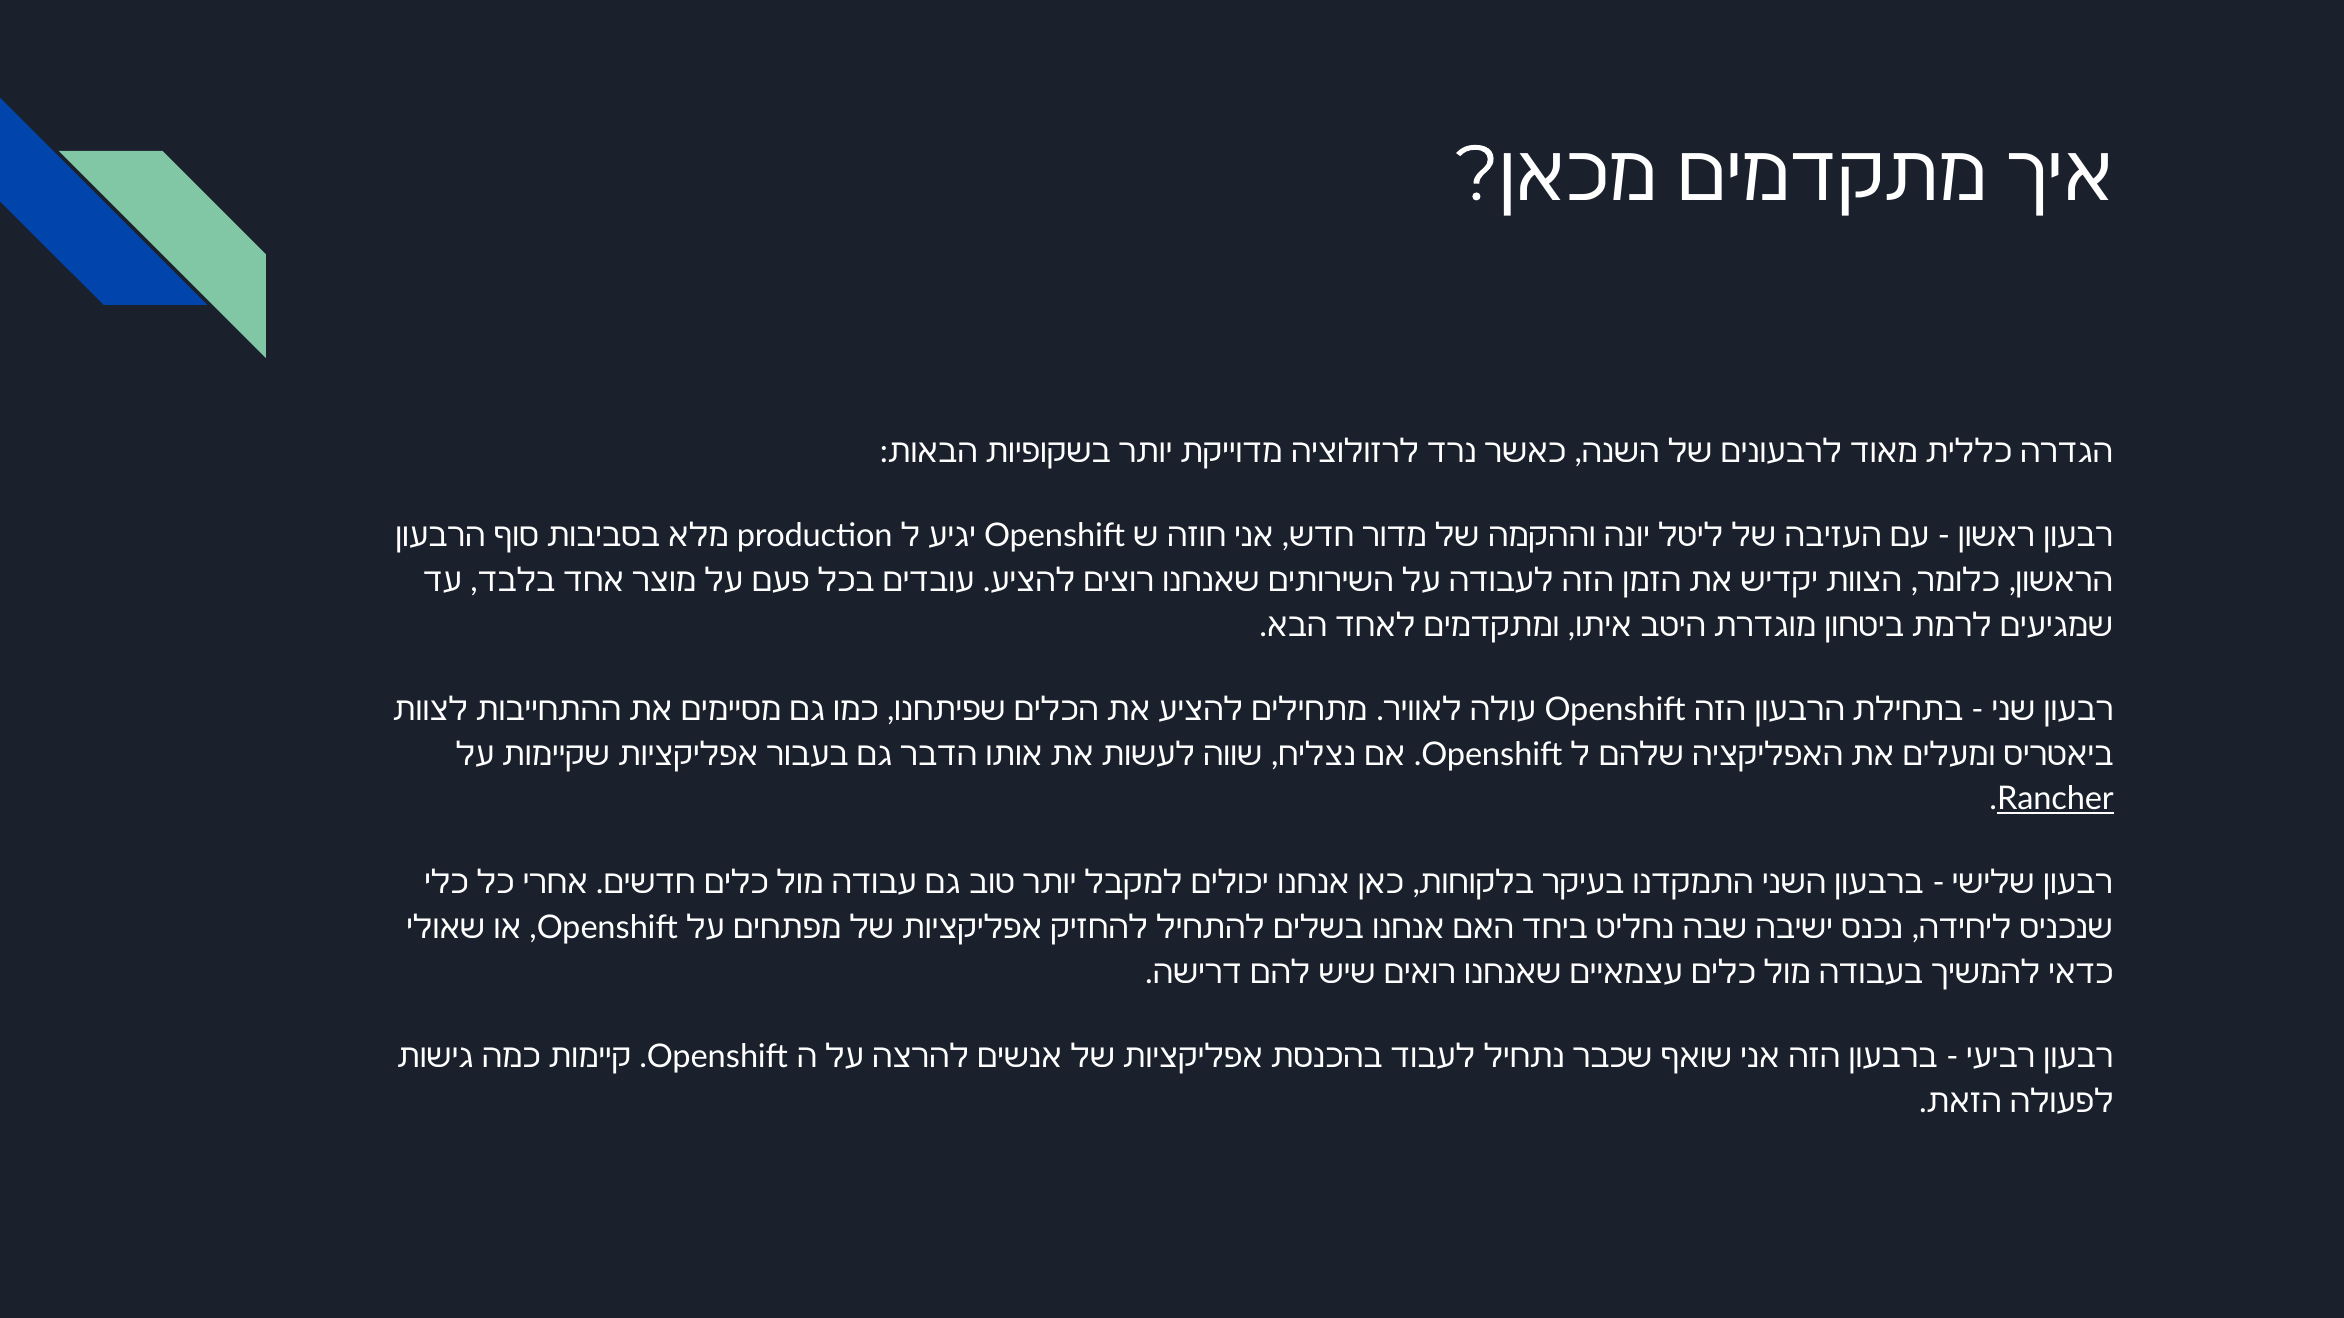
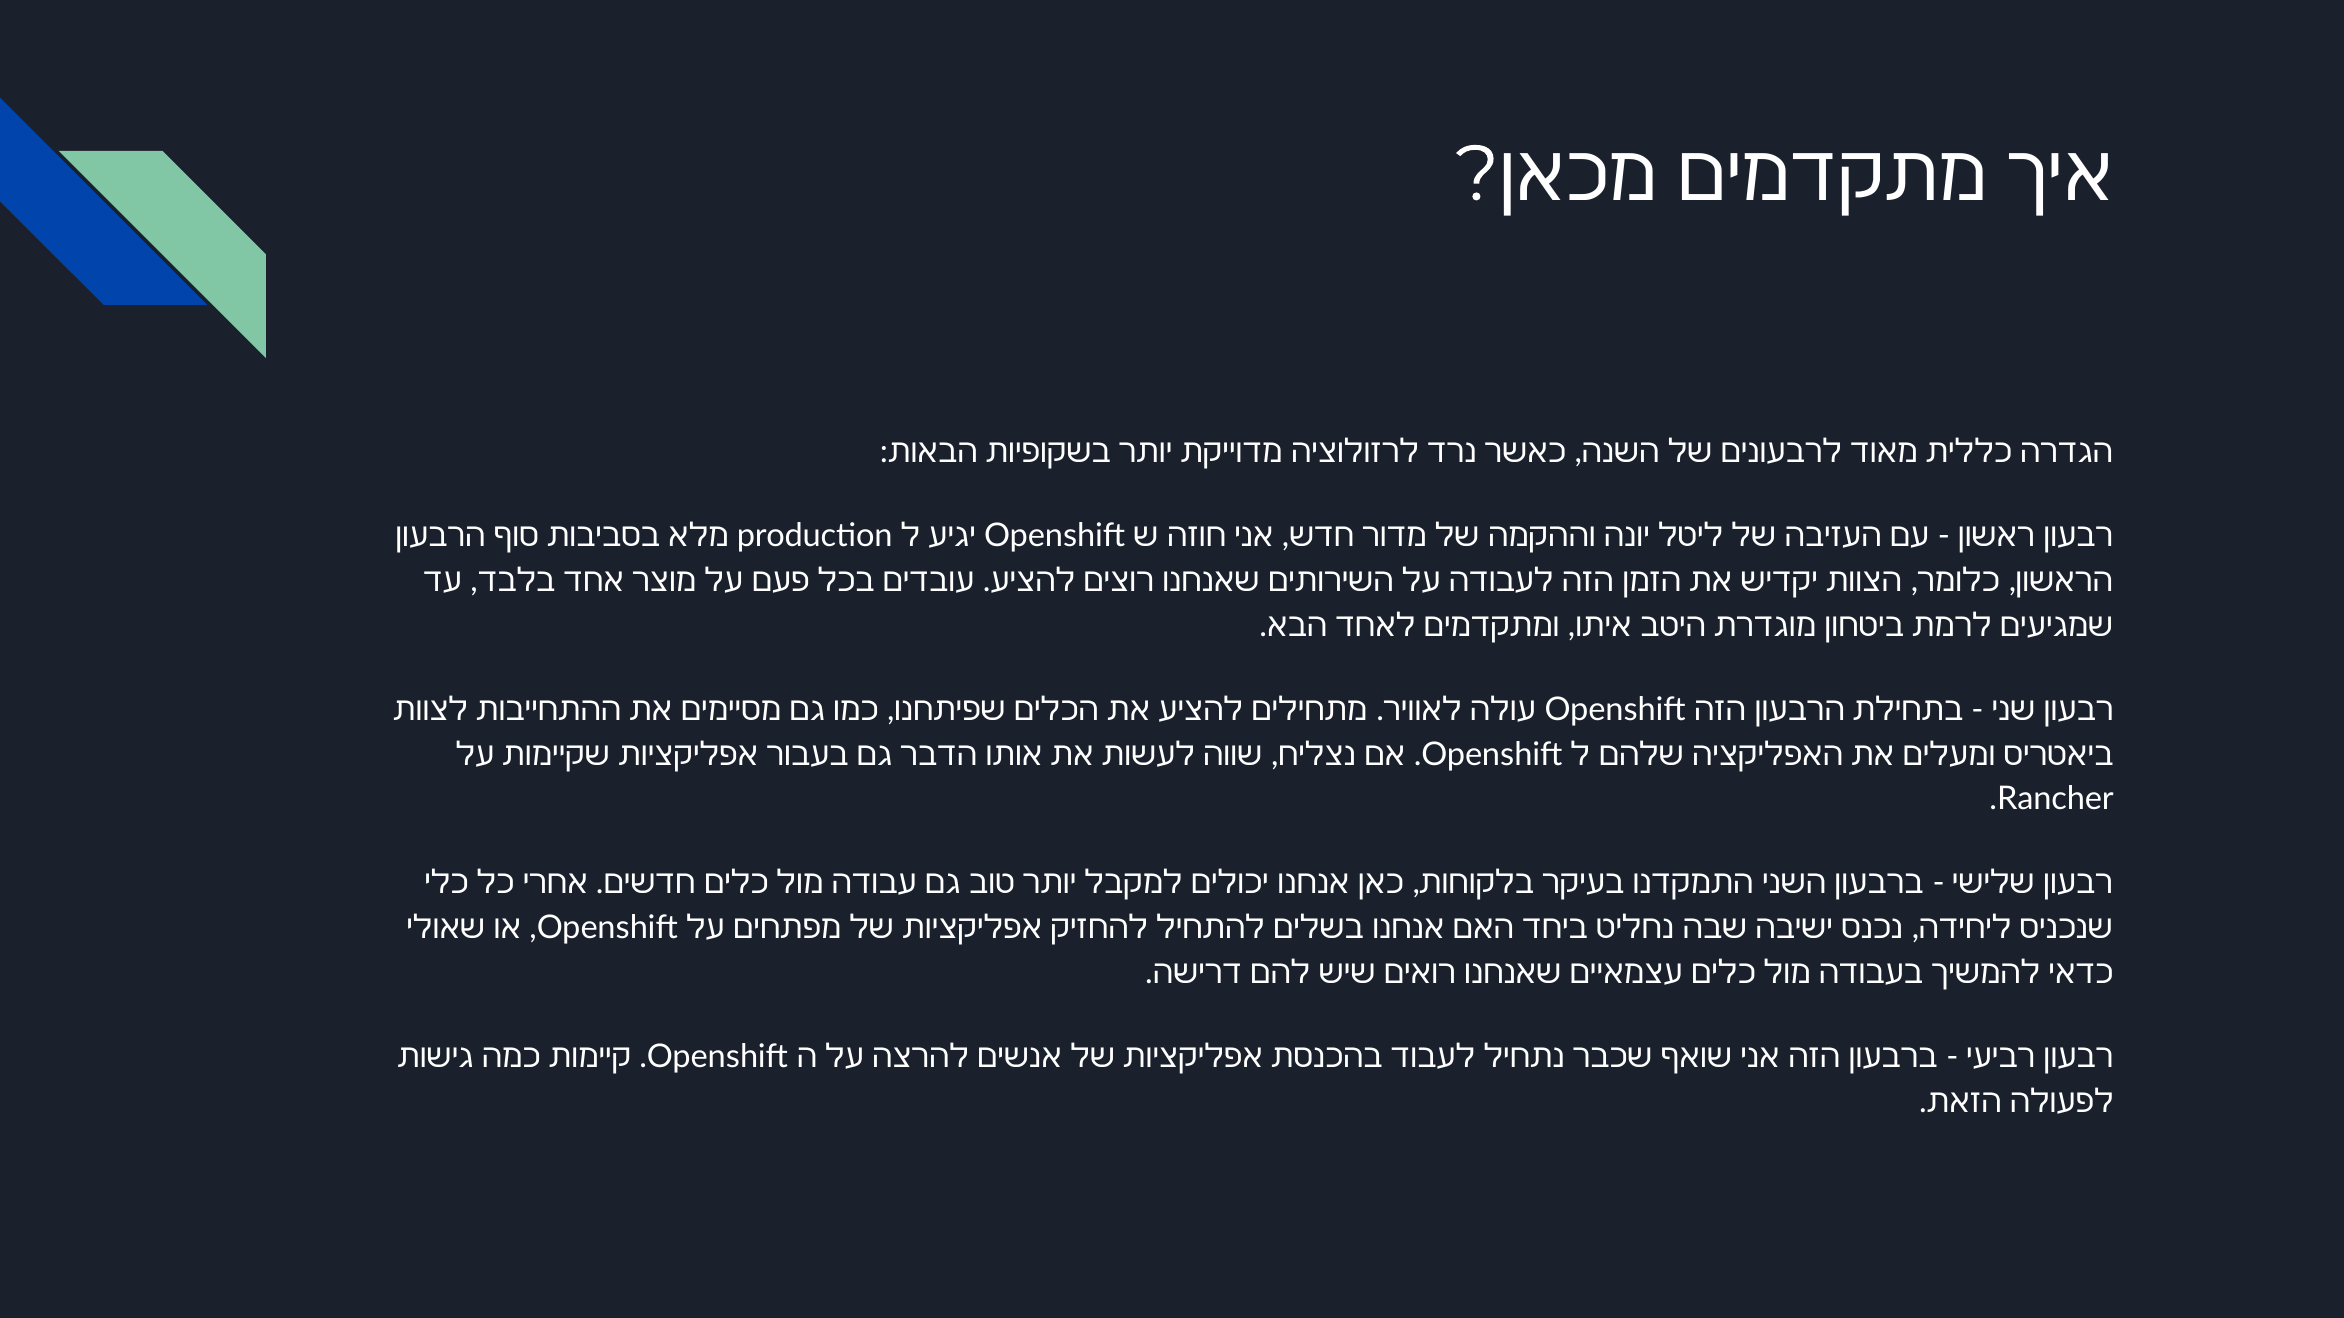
Rancher underline: present -> none
